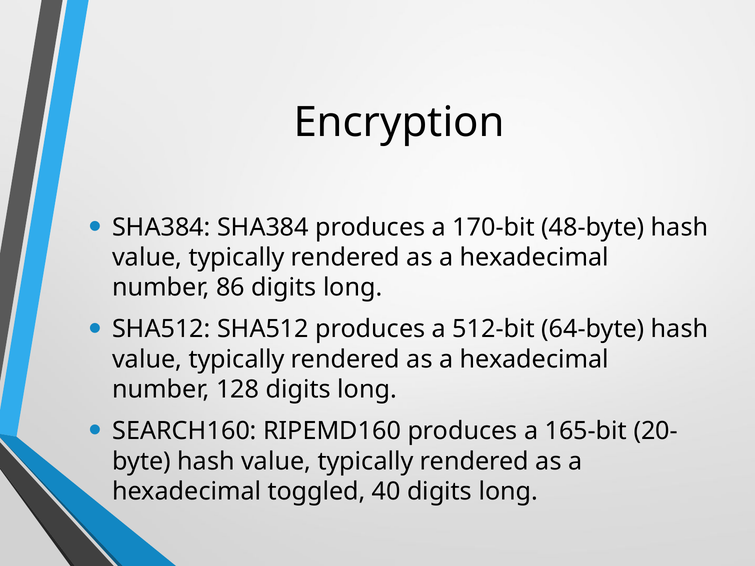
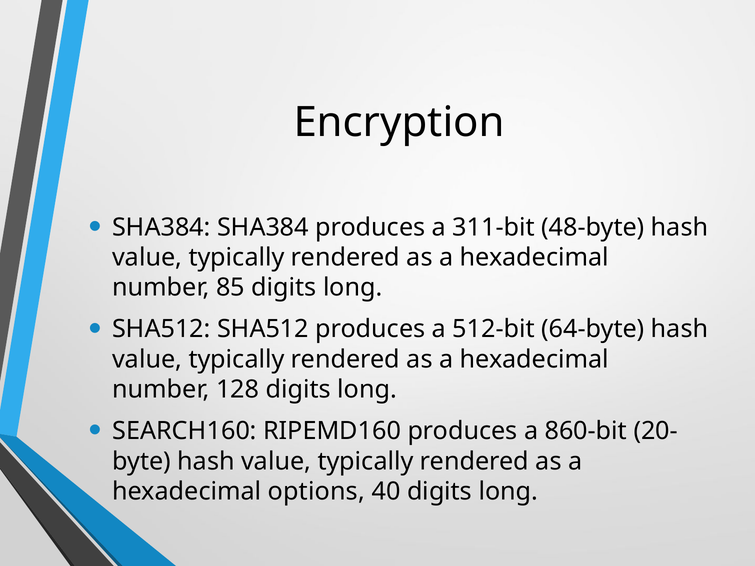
170-bit: 170-bit -> 311-bit
86: 86 -> 85
165-bit: 165-bit -> 860-bit
toggled: toggled -> options
